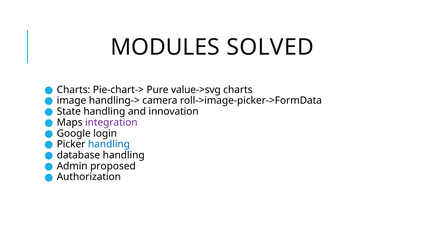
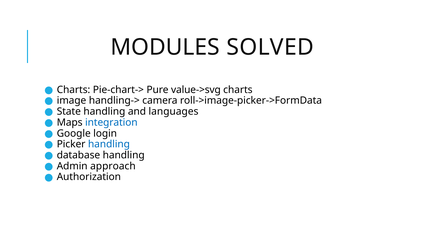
innovation: innovation -> languages
integration colour: purple -> blue
proposed: proposed -> approach
